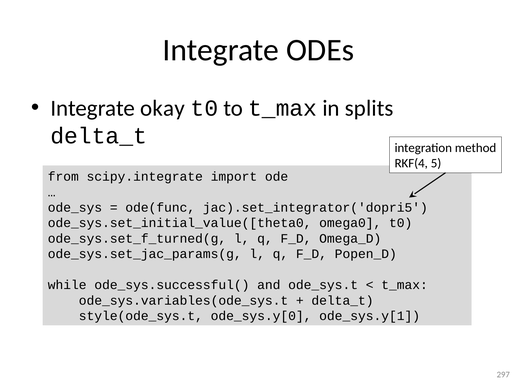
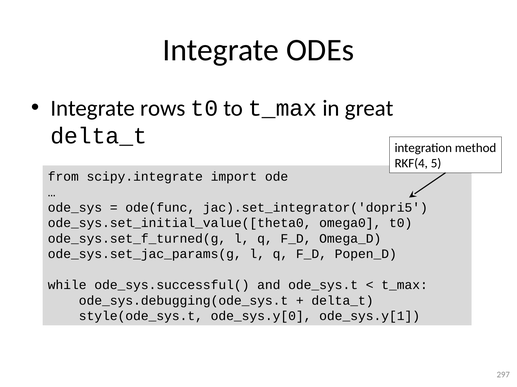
okay: okay -> rows
splits: splits -> great
ode_sys.variables(ode_sys.t: ode_sys.variables(ode_sys.t -> ode_sys.debugging(ode_sys.t
